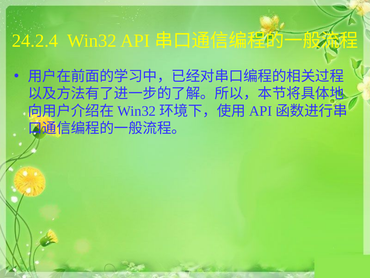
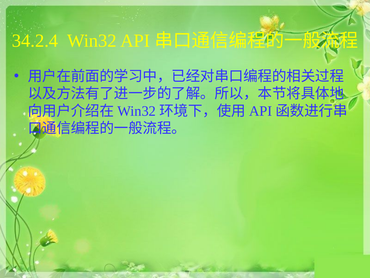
24.2.4: 24.2.4 -> 34.2.4
